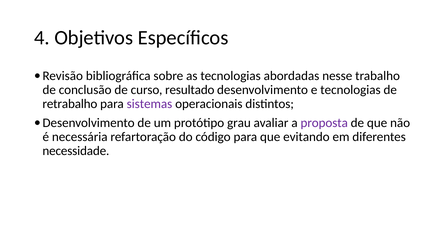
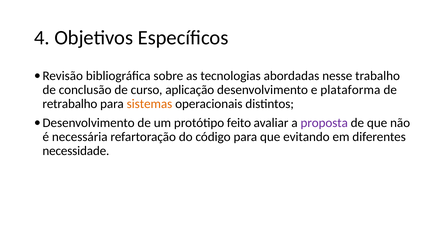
resultado: resultado -> aplicação
e tecnologias: tecnologias -> plataforma
sistemas colour: purple -> orange
grau: grau -> feito
